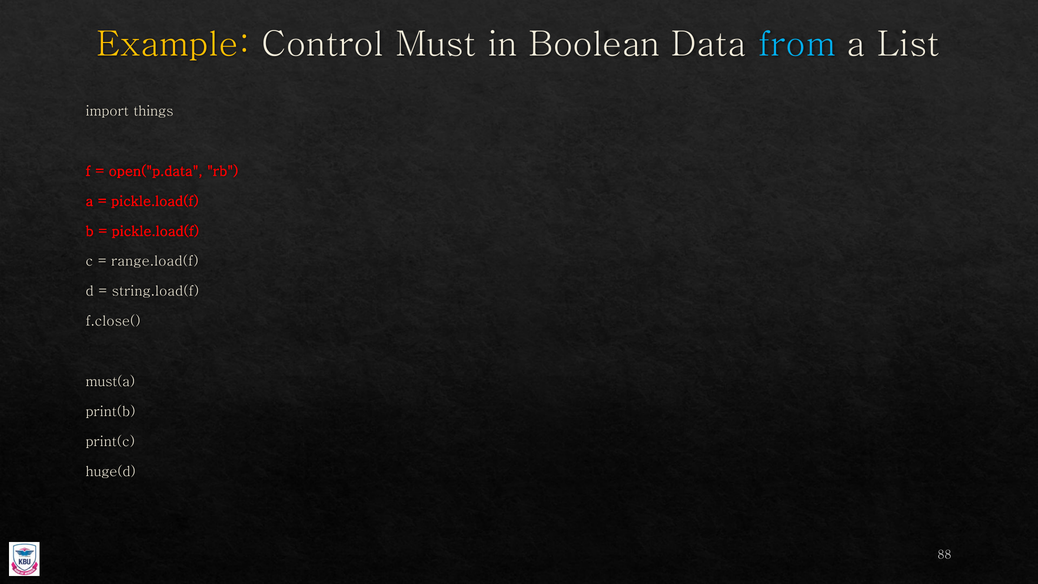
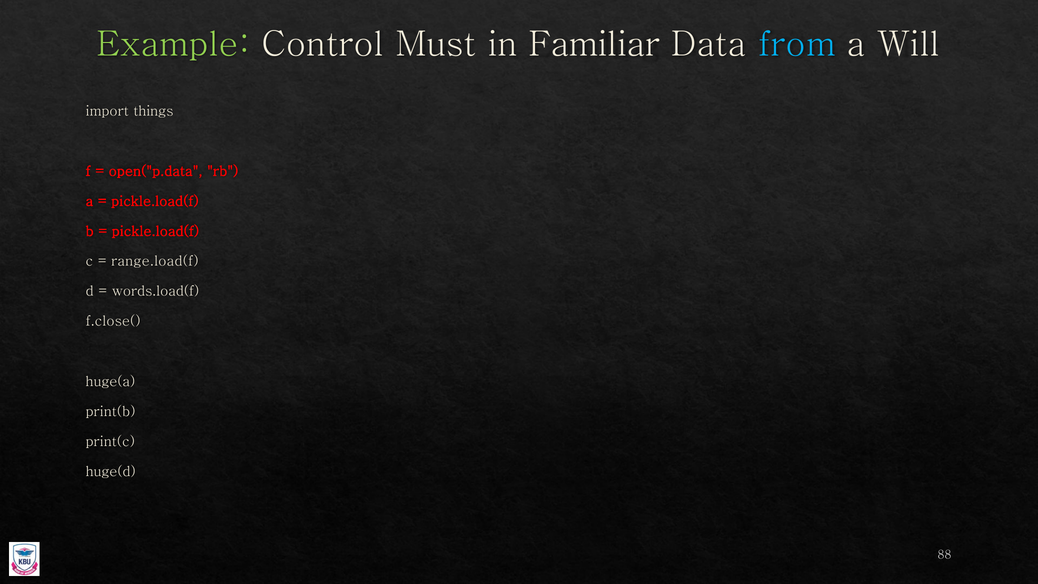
Example colour: yellow -> light green
Boolean: Boolean -> Familiar
List: List -> Will
string.load(f: string.load(f -> words.load(f
must(a: must(a -> huge(a
